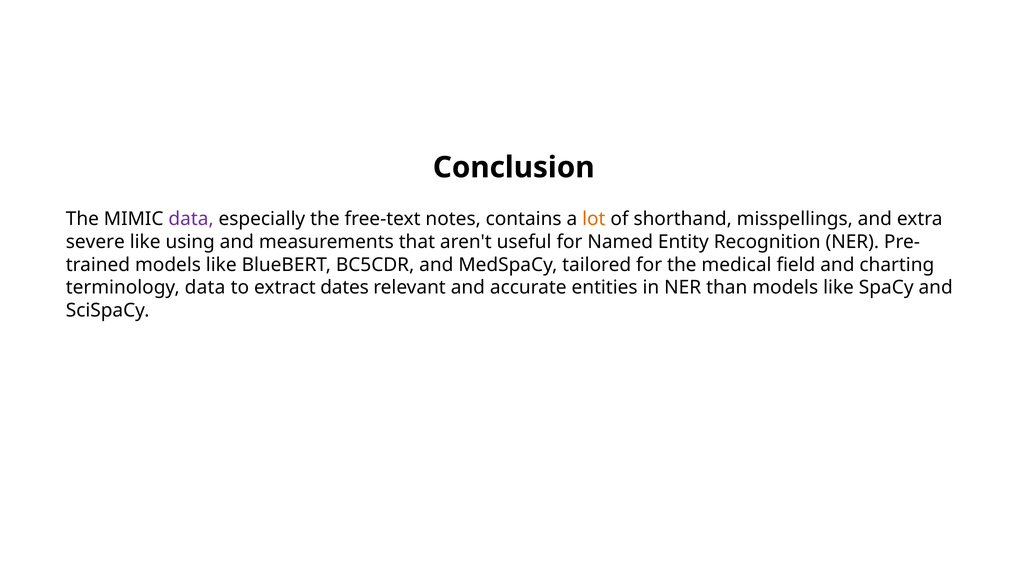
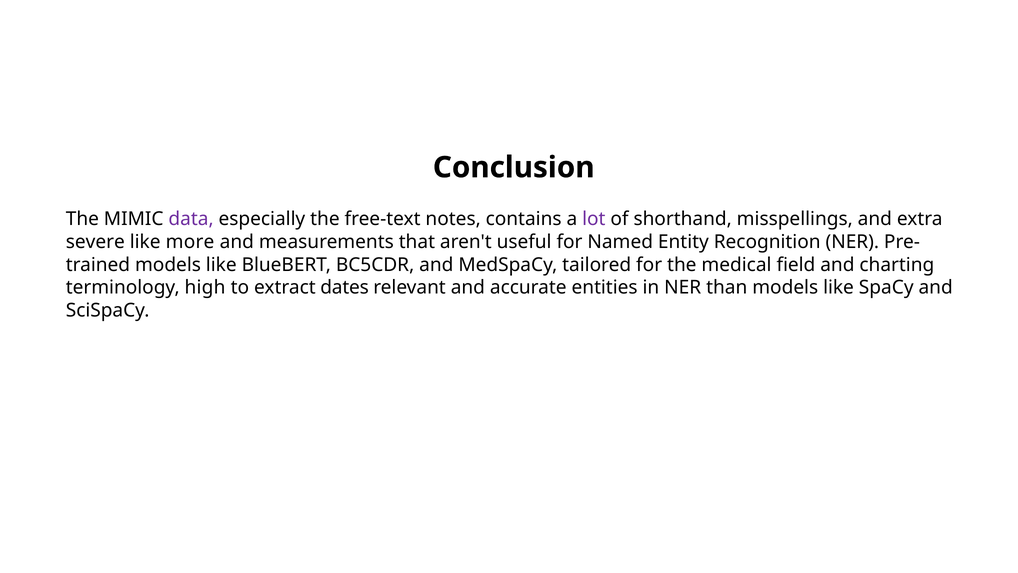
lot colour: orange -> purple
using: using -> more
terminology data: data -> high
